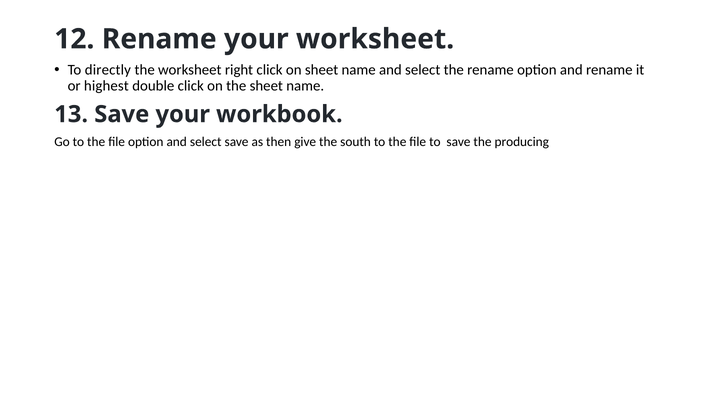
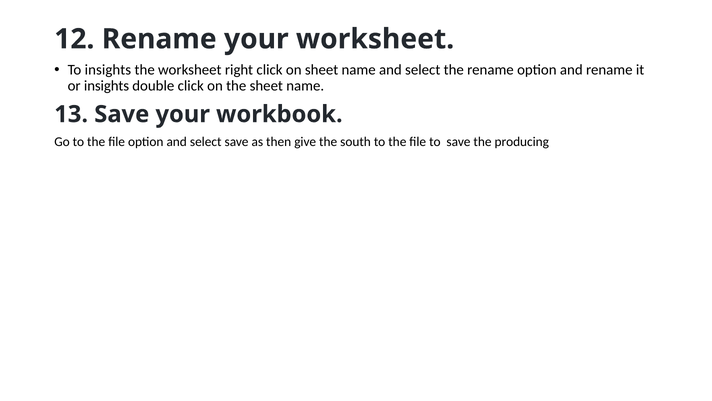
To directly: directly -> insights
or highest: highest -> insights
